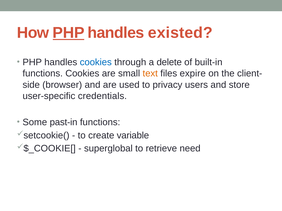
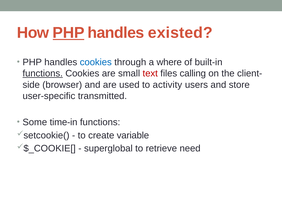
delete: delete -> where
functions at (43, 74) underline: none -> present
text colour: orange -> red
expire: expire -> calling
privacy: privacy -> activity
credentials: credentials -> transmitted
past-in: past-in -> time-in
